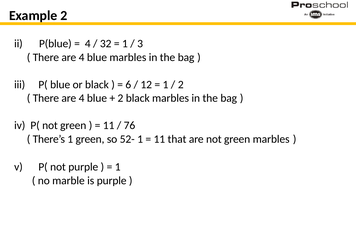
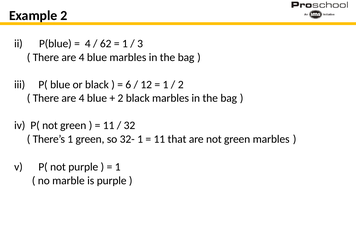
32: 32 -> 62
76: 76 -> 32
52-: 52- -> 32-
